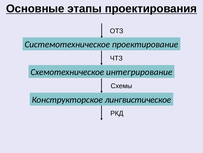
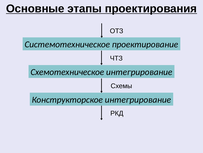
Конструкторское лингвистическое: лингвистическое -> интегрирование
